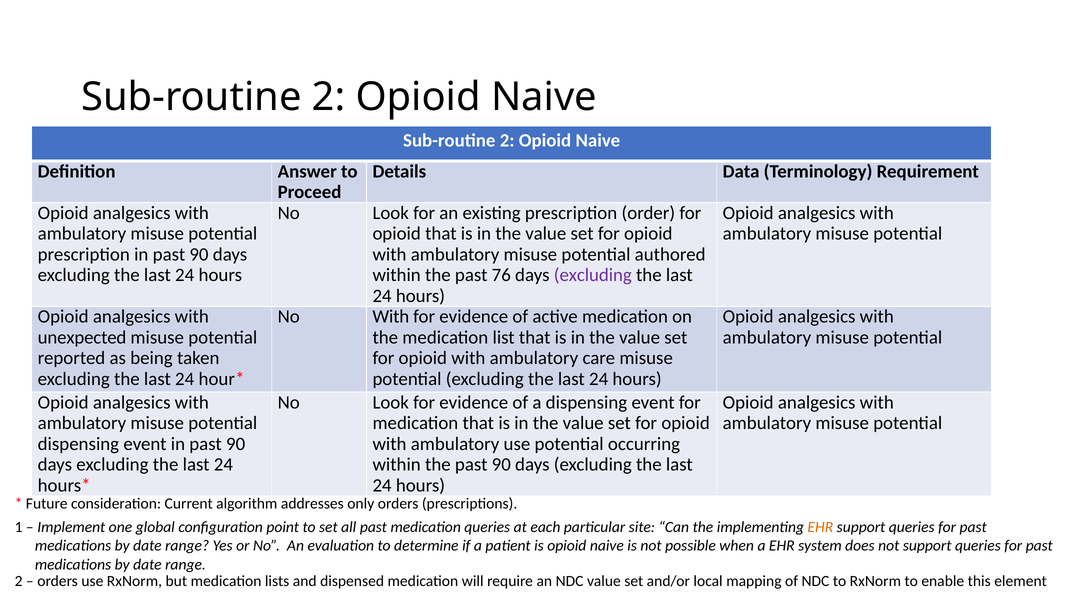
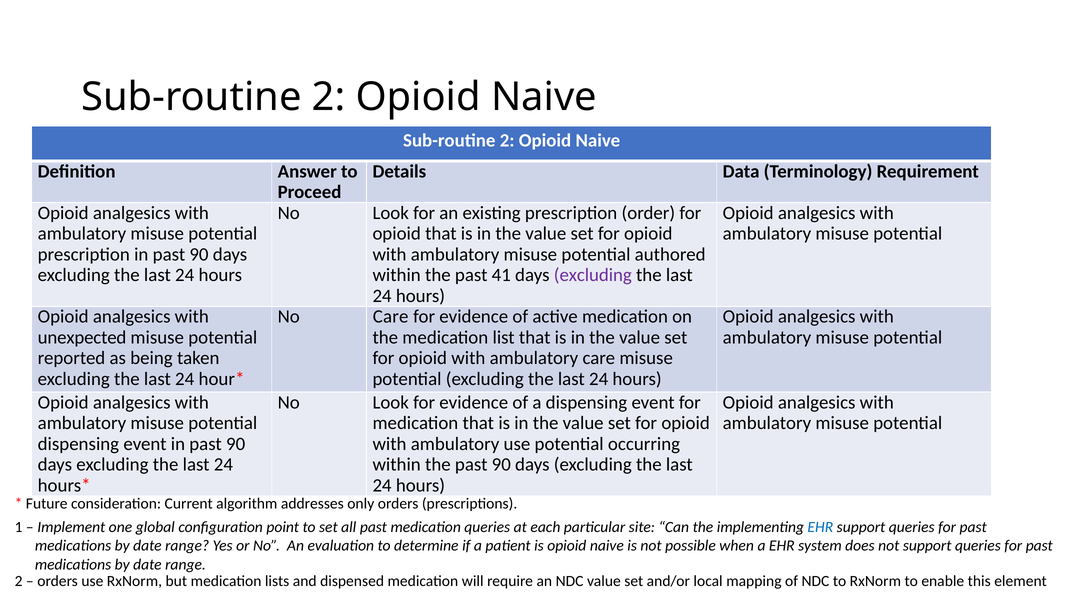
76: 76 -> 41
No With: With -> Care
EHR at (820, 527) colour: orange -> blue
